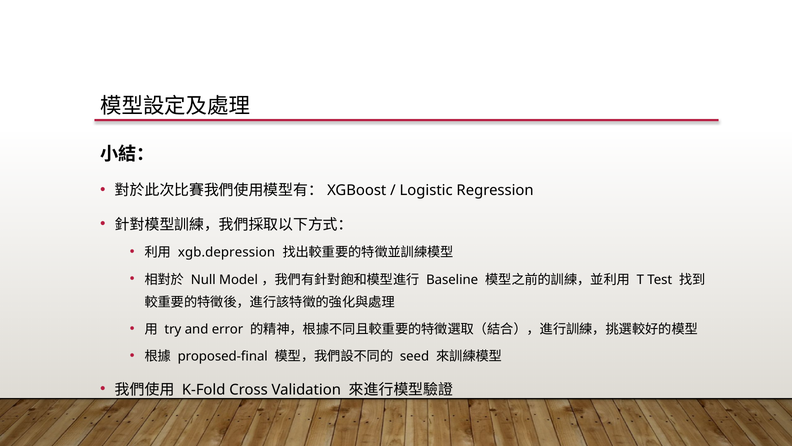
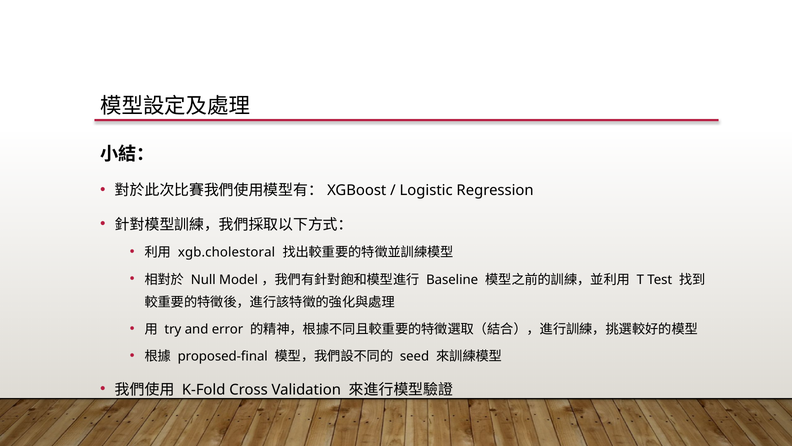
xgb.depression: xgb.depression -> xgb.cholestoral
